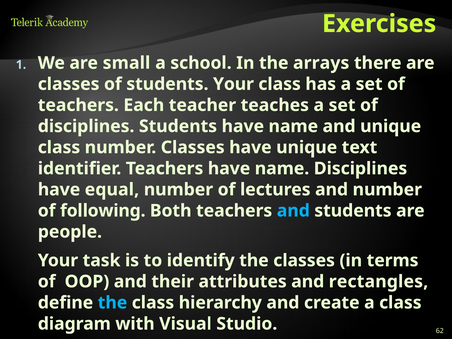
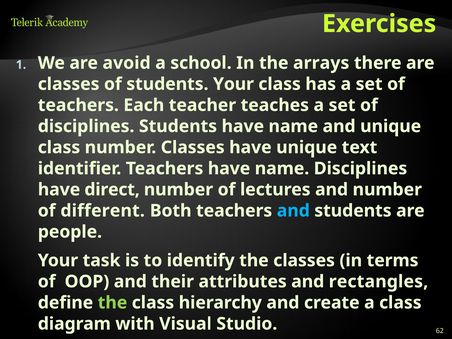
small: small -> avoid
equal: equal -> direct
following: following -> different
the at (113, 303) colour: light blue -> light green
